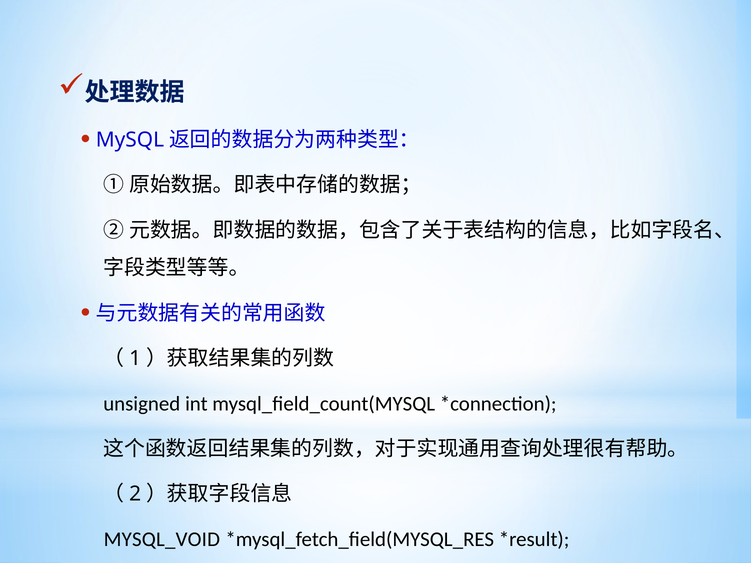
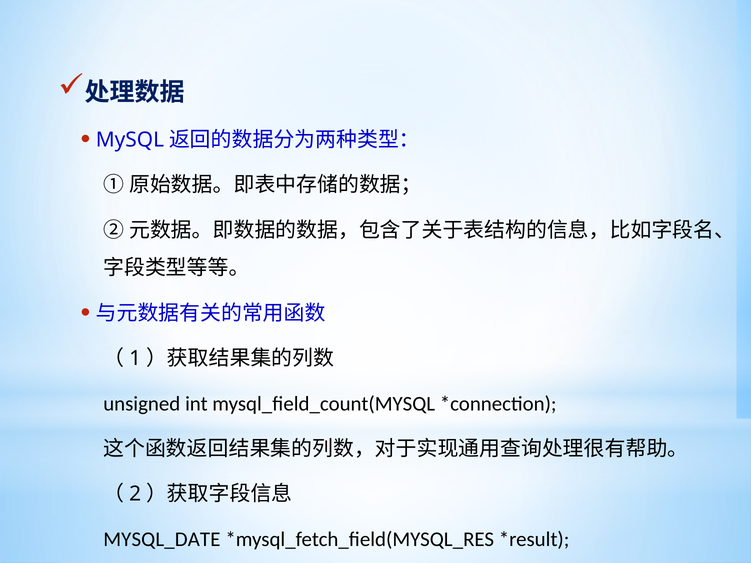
MYSQL_VOID: MYSQL_VOID -> MYSQL_DATE
